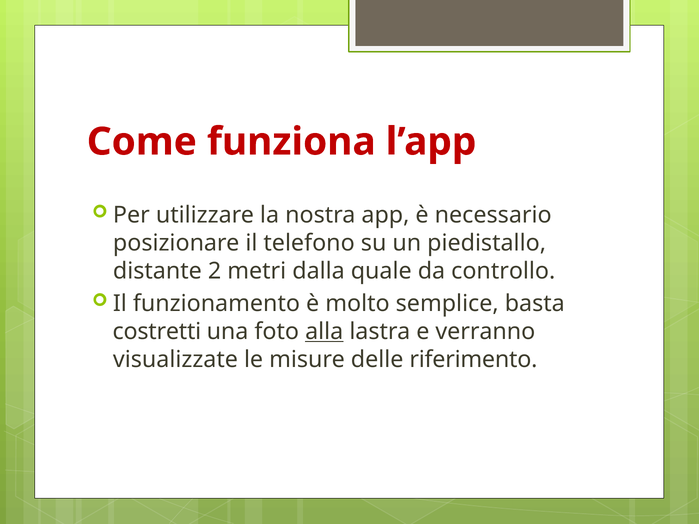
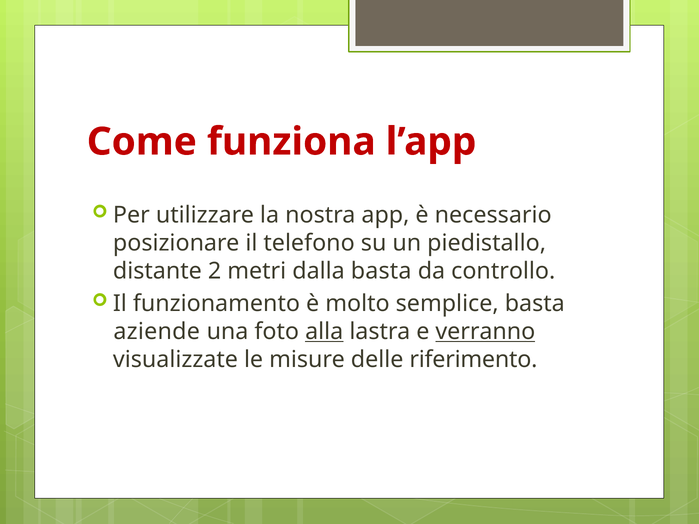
dalla quale: quale -> basta
costretti: costretti -> aziende
verranno underline: none -> present
